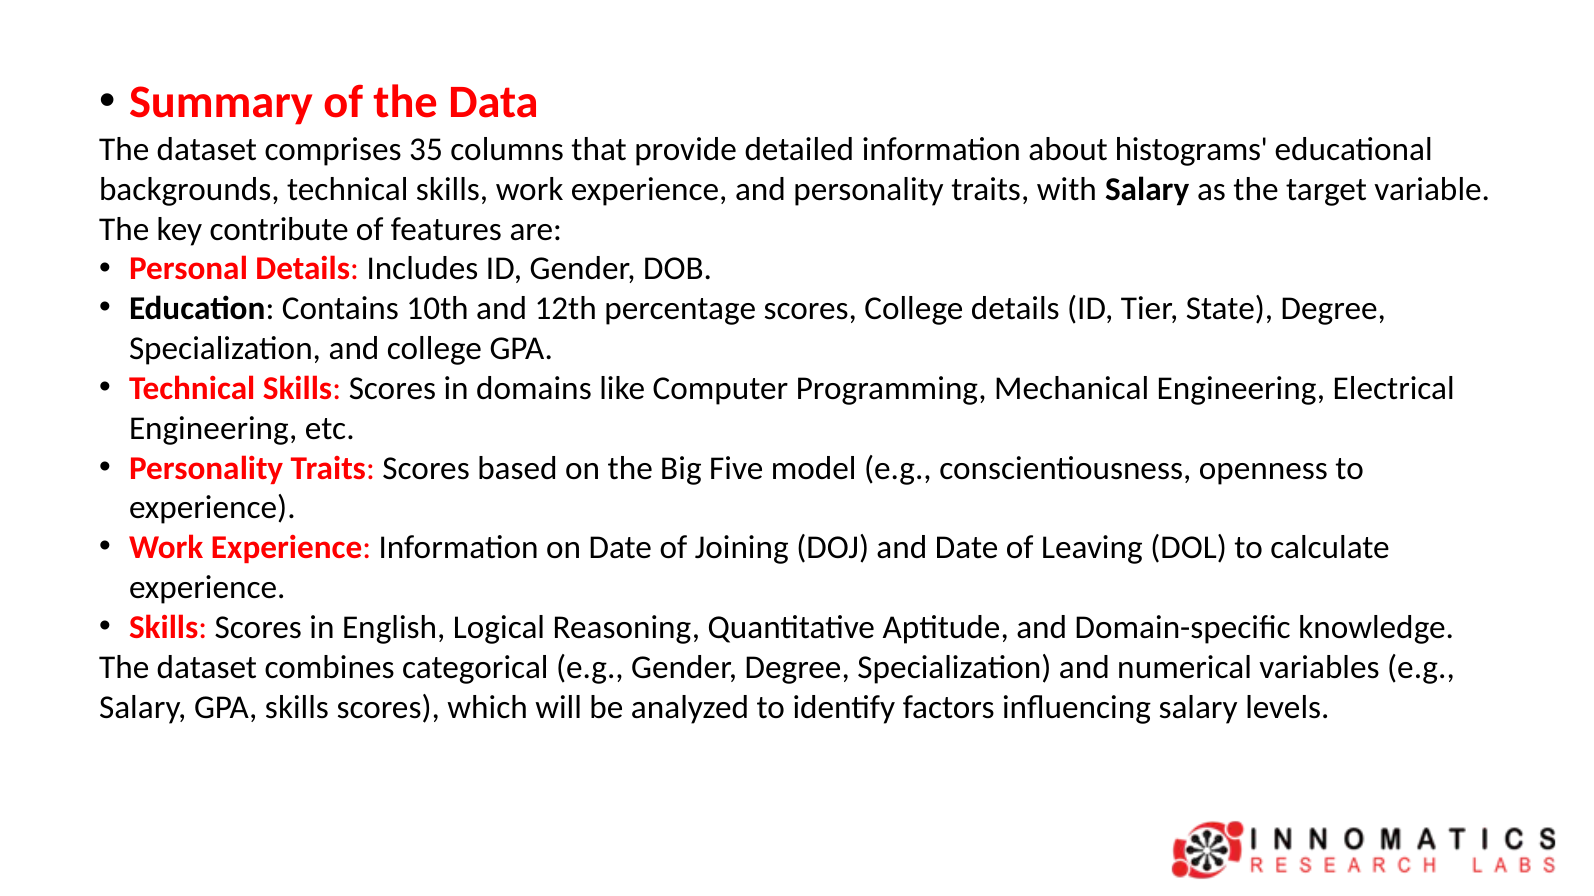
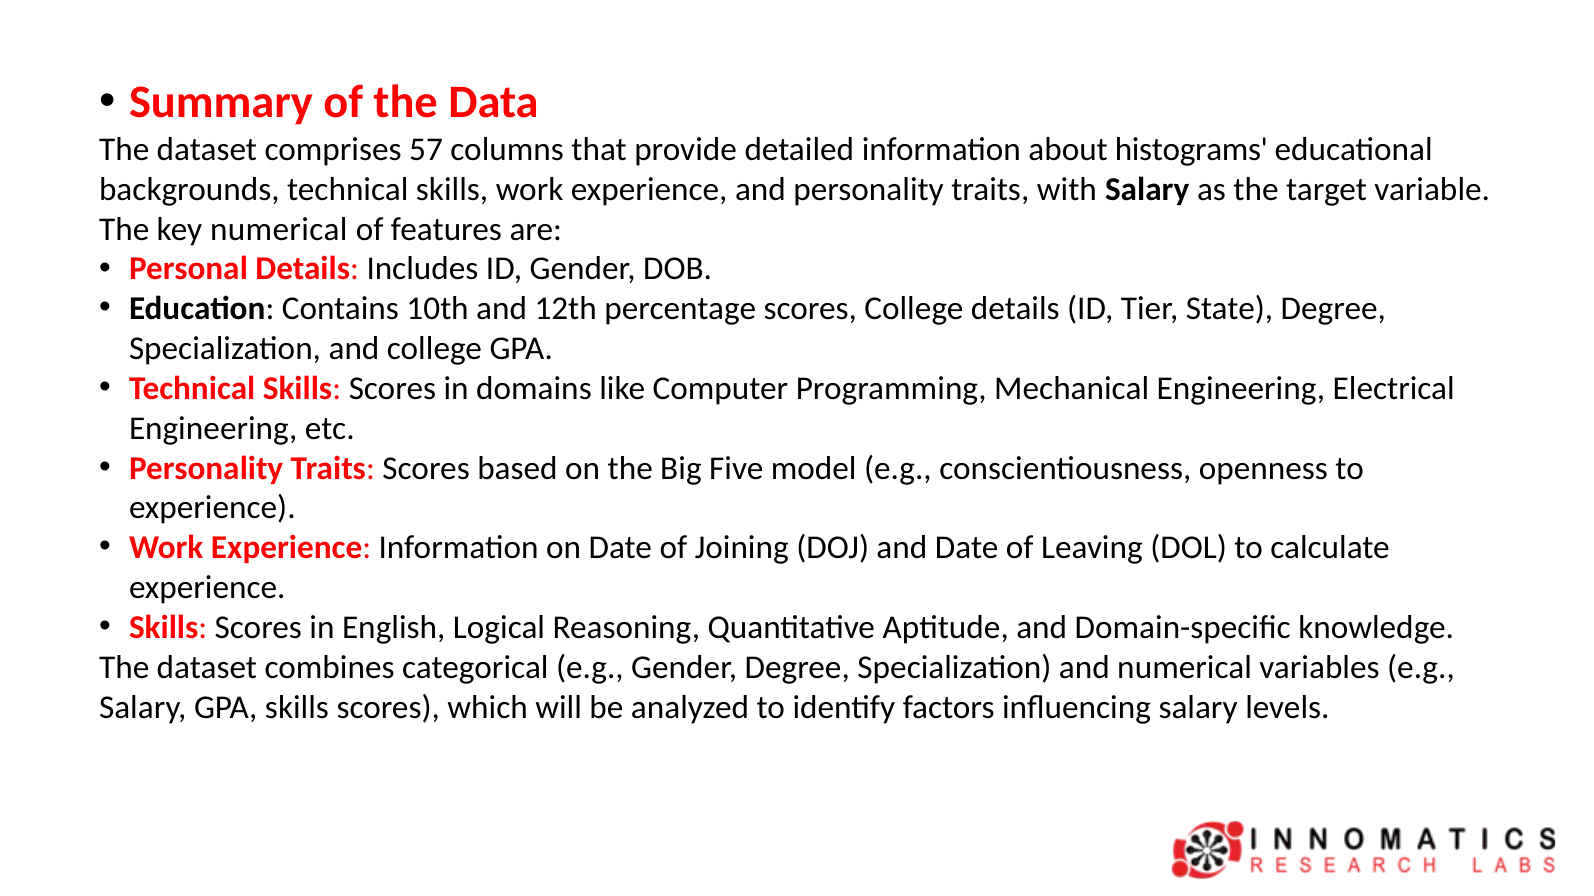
35: 35 -> 57
key contribute: contribute -> numerical
